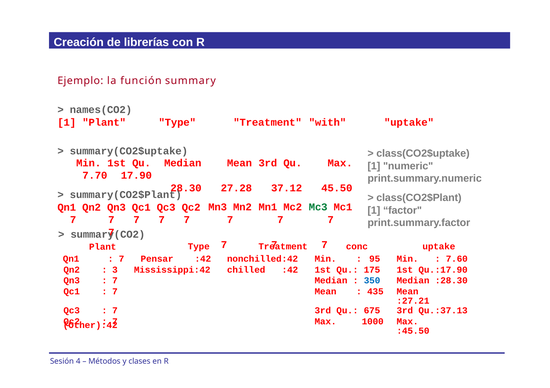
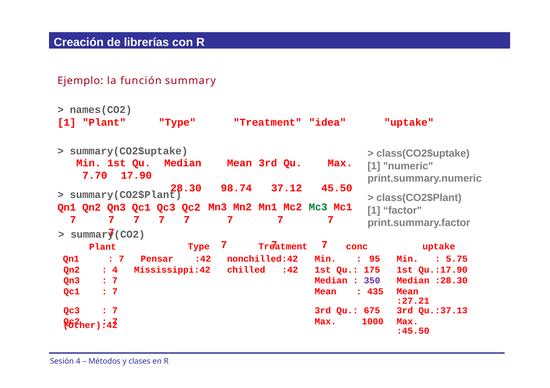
with: with -> idea
27.28: 27.28 -> 98.74
7.60: 7.60 -> 5.75
3 at (115, 270): 3 -> 4
350 colour: blue -> purple
